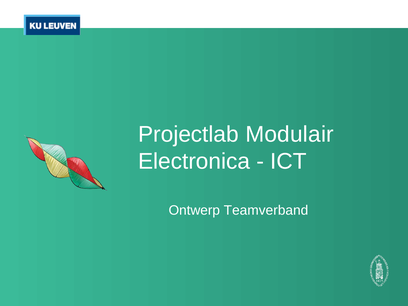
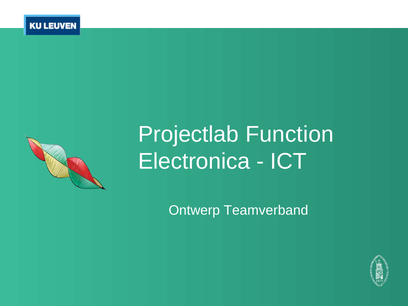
Modulair: Modulair -> Function
